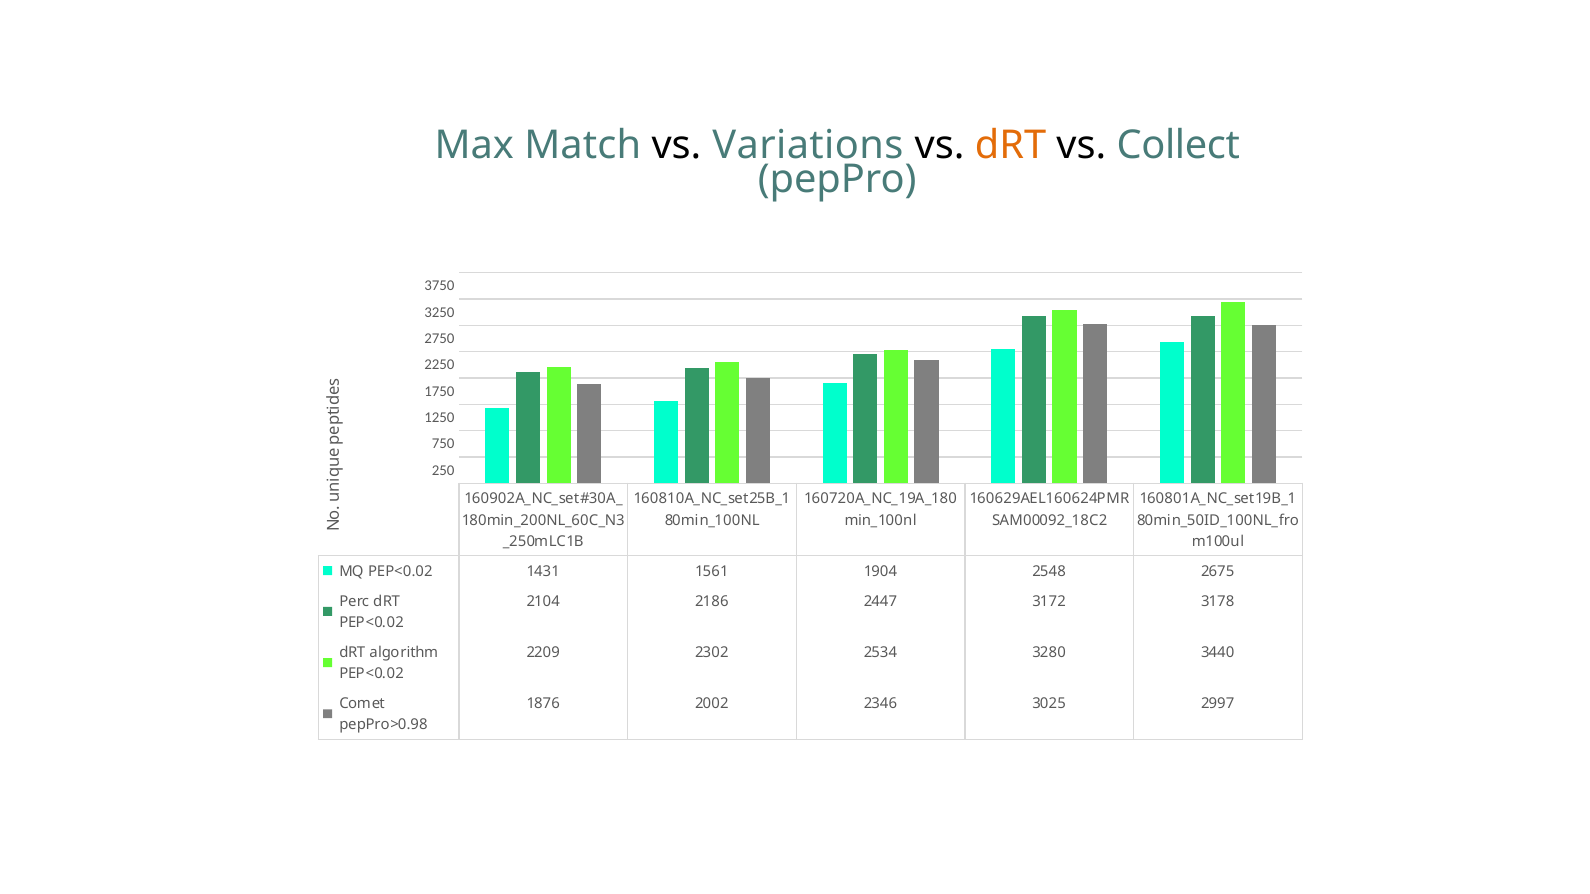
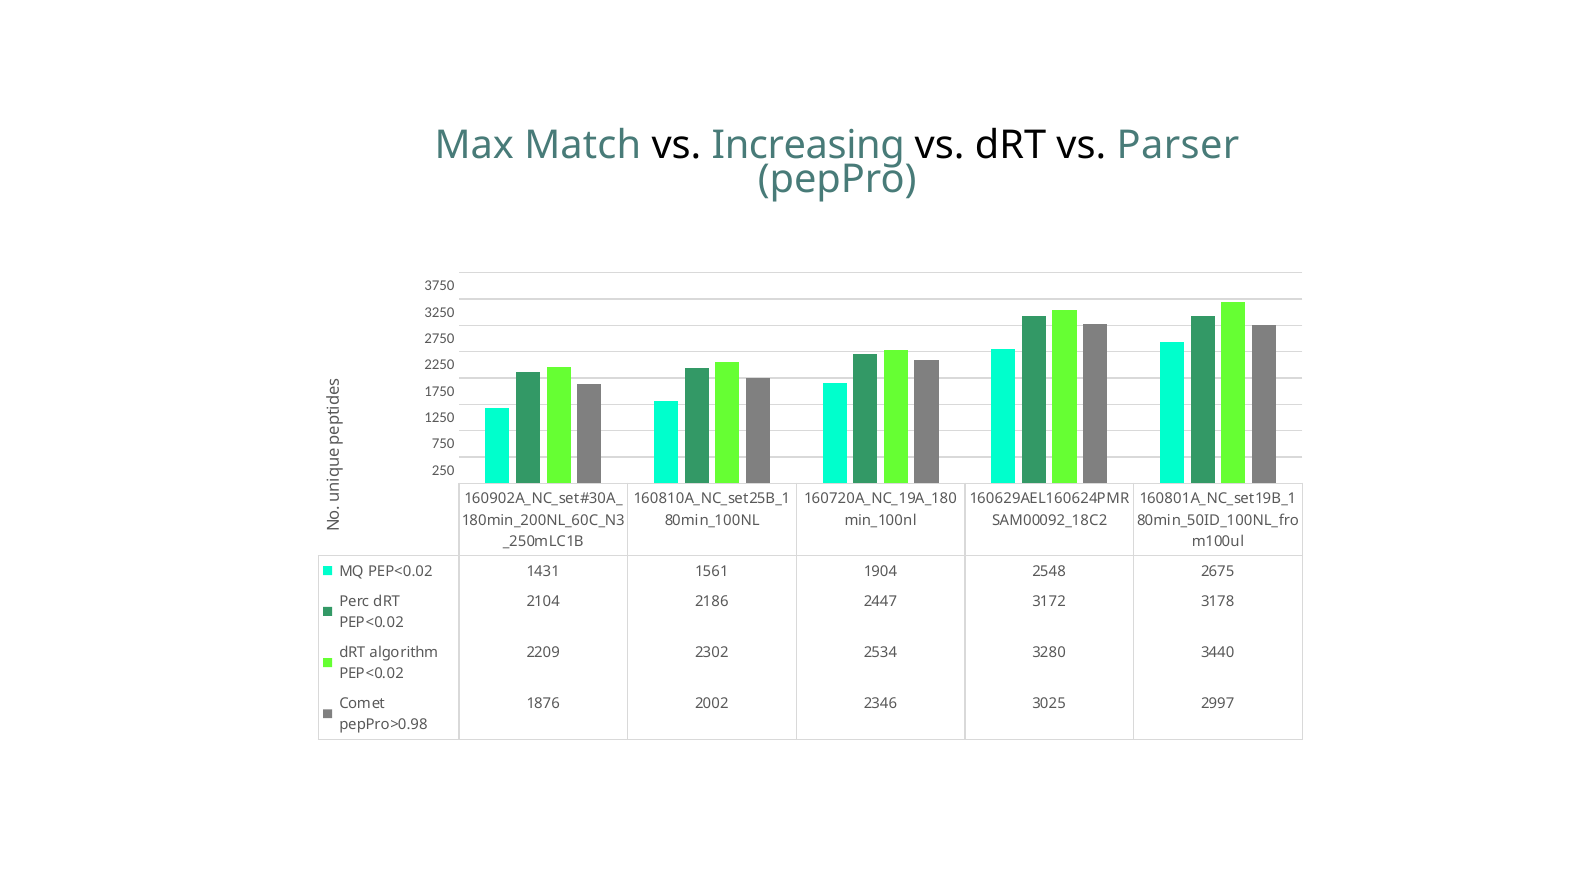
Variations: Variations -> Increasing
dRT at (1011, 145) colour: orange -> black
Collect: Collect -> Parser
